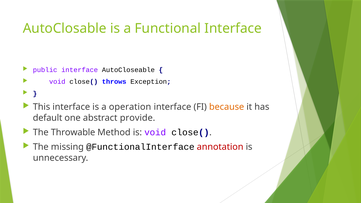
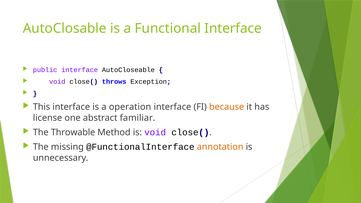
default: default -> license
provide: provide -> familiar
annotation colour: red -> orange
